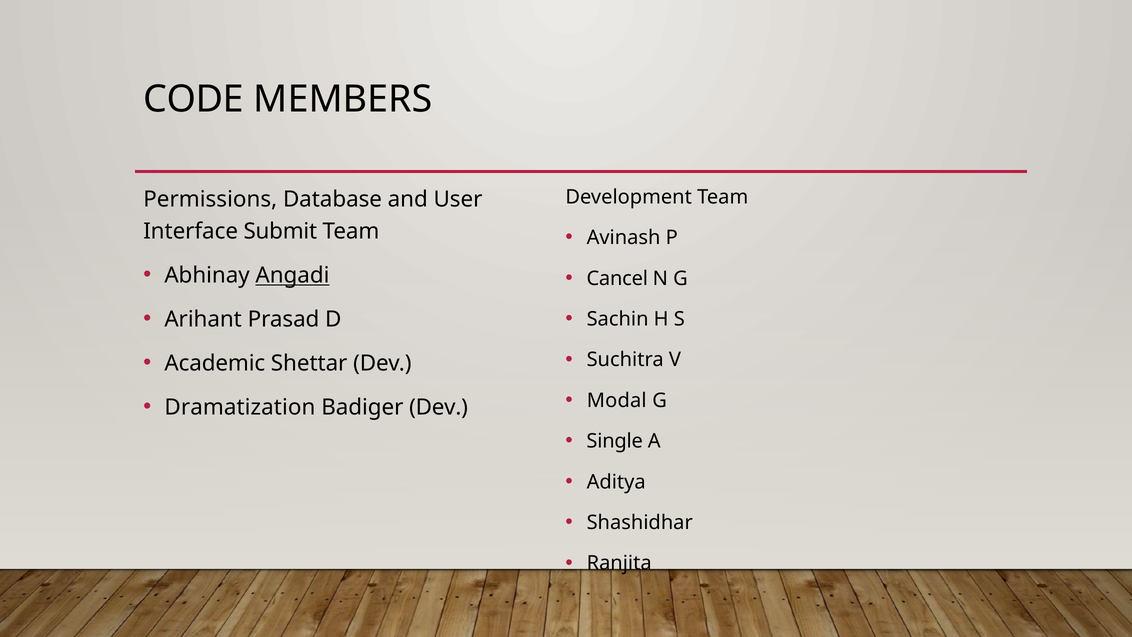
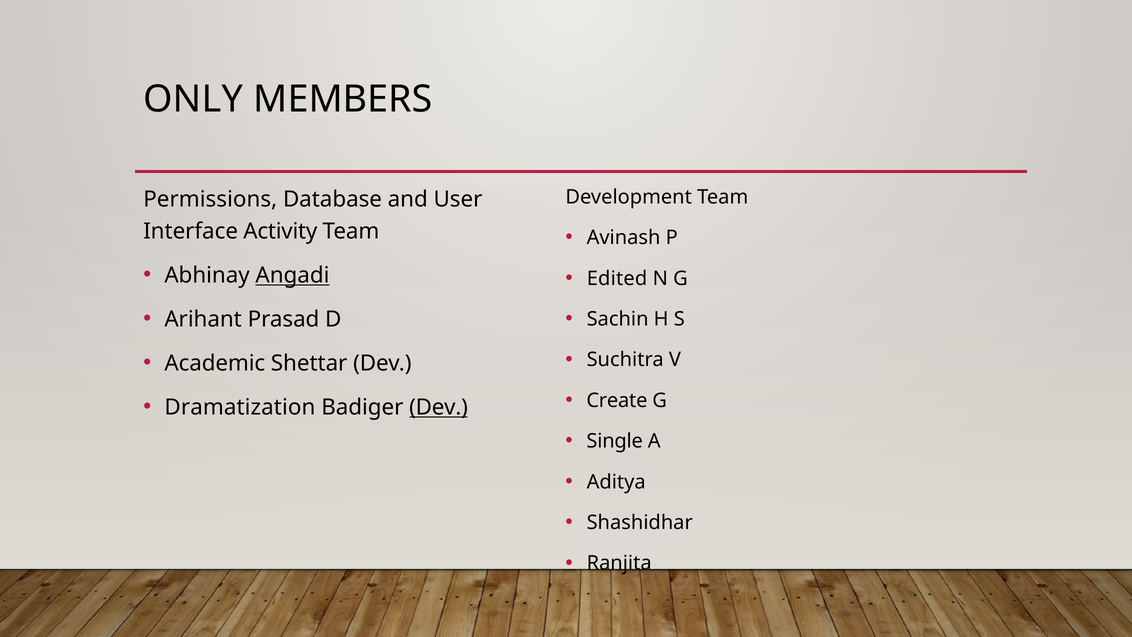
CODE: CODE -> ONLY
Submit: Submit -> Activity
Cancel: Cancel -> Edited
Modal: Modal -> Create
Dev at (439, 407) underline: none -> present
